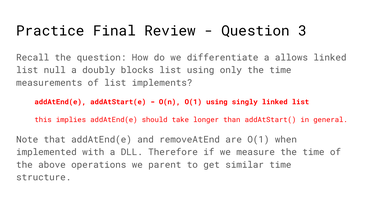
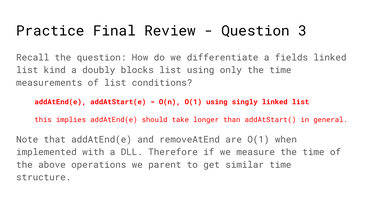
allows: allows -> fields
null: null -> kind
implements: implements -> conditions
